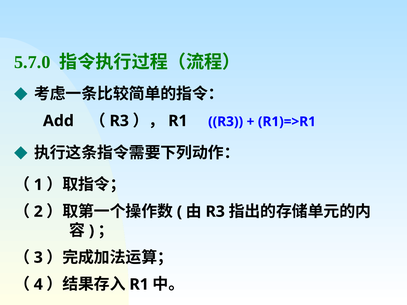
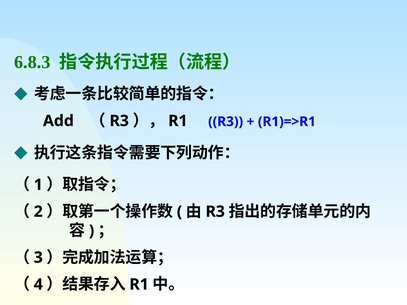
5.7.0: 5.7.0 -> 6.8.3
